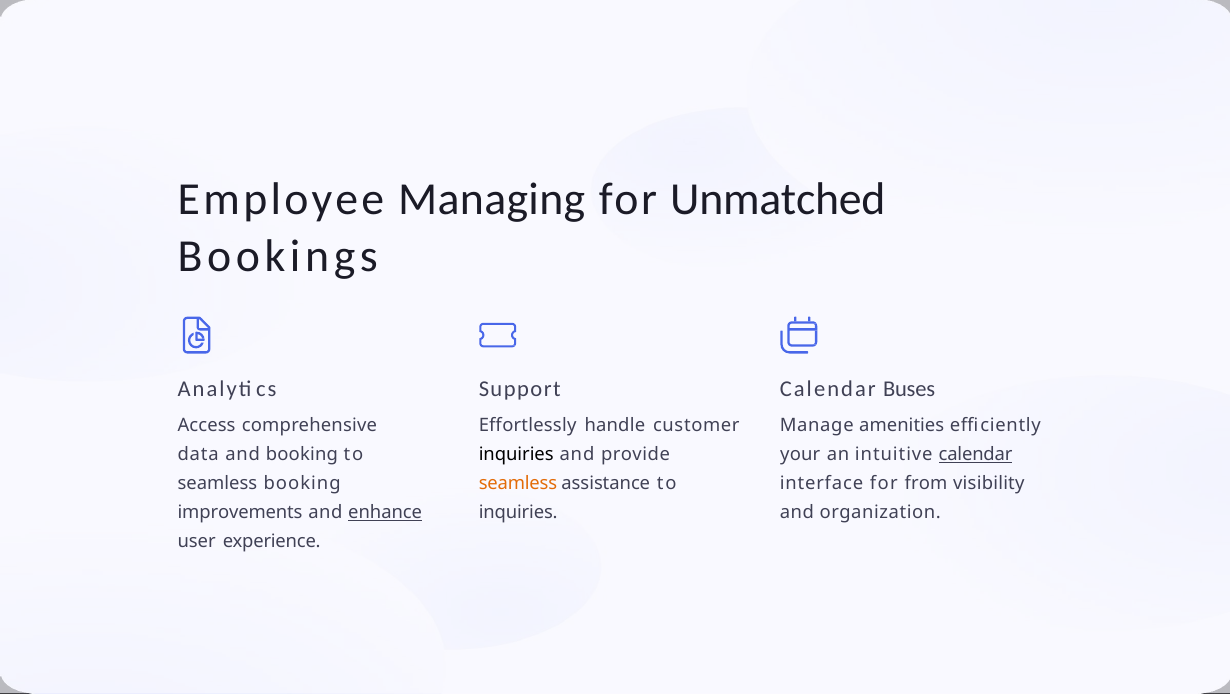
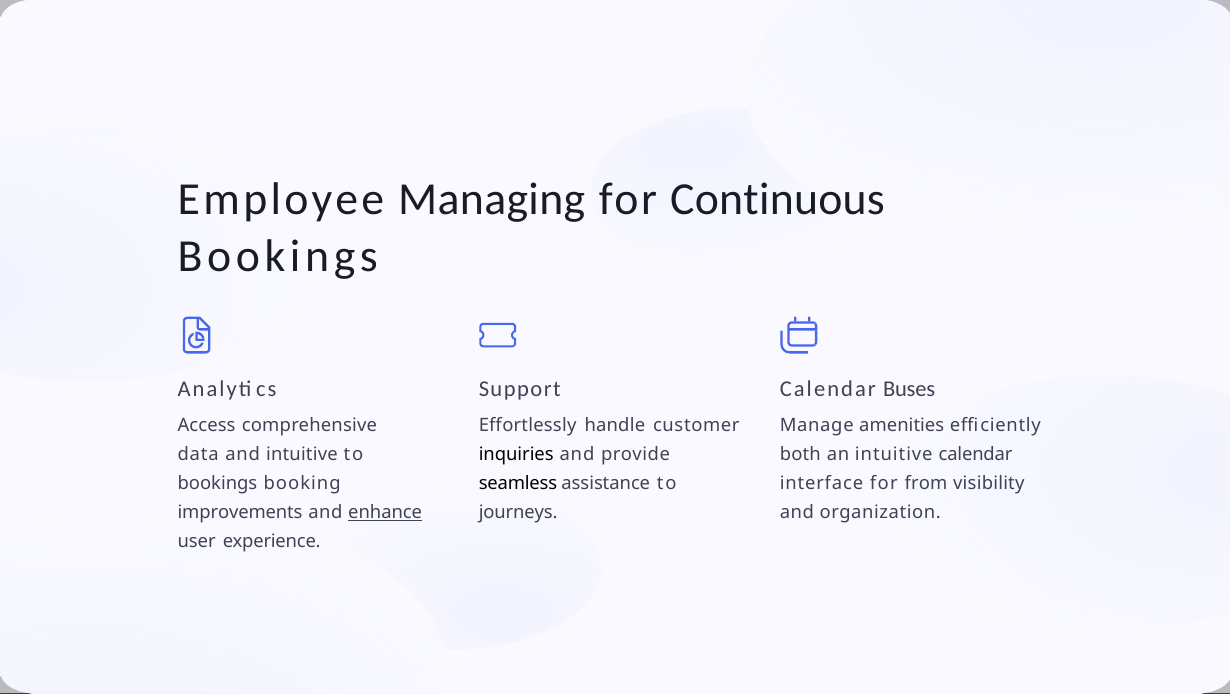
Unmatched: Unmatched -> Continuous
and booking: booking -> intuitive
your: your -> both
calendar at (976, 454) underline: present -> none
seamless at (518, 483) colour: orange -> black
seamless at (217, 483): seamless -> bookings
inquiries at (518, 512): inquiries -> journeys
